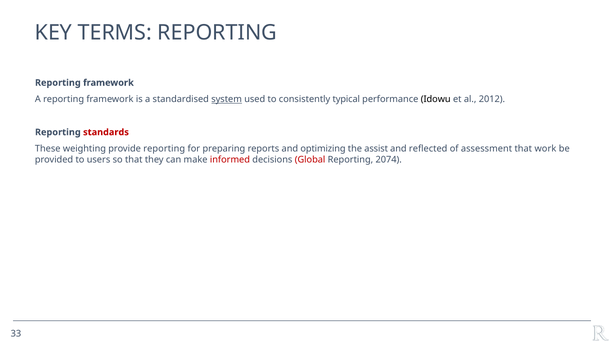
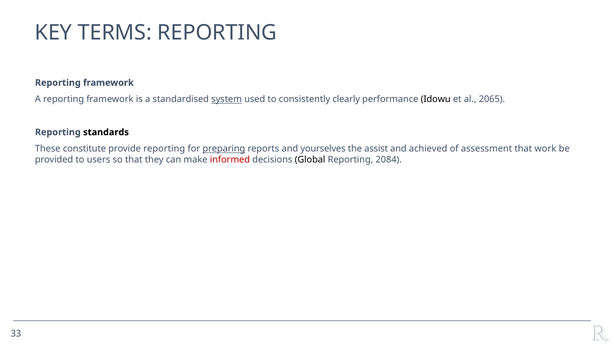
typical: typical -> clearly
2012: 2012 -> 2065
standards colour: red -> black
weighting: weighting -> constitute
preparing underline: none -> present
optimizing: optimizing -> yourselves
reflected: reflected -> achieved
Global colour: red -> black
2074: 2074 -> 2084
